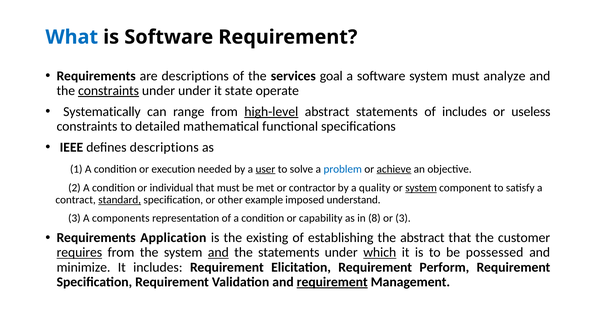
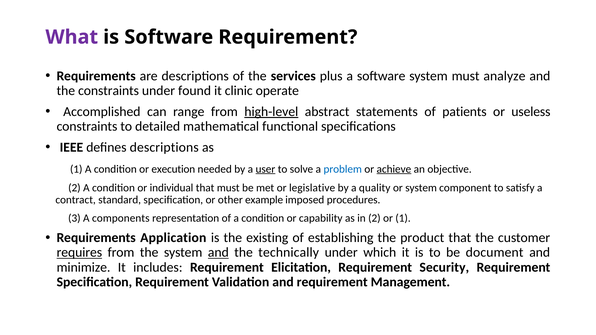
What colour: blue -> purple
goal: goal -> plus
constraints at (109, 91) underline: present -> none
under under: under -> found
state: state -> clinic
Systematically: Systematically -> Accomplished
of includes: includes -> patients
contractor: contractor -> legislative
system at (421, 188) underline: present -> none
standard underline: present -> none
understand: understand -> procedures
in 8: 8 -> 2
or 3: 3 -> 1
the abstract: abstract -> product
the statements: statements -> technically
which underline: present -> none
possessed: possessed -> document
Perform: Perform -> Security
requirement at (332, 282) underline: present -> none
